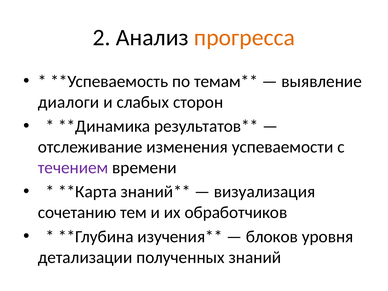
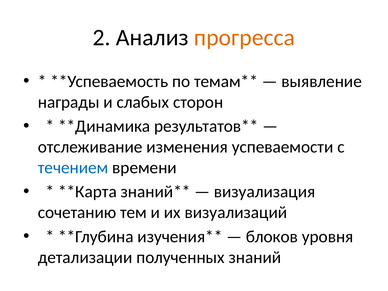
диалоги: диалоги -> награды
течением colour: purple -> blue
обработчиков: обработчиков -> визуализаций
